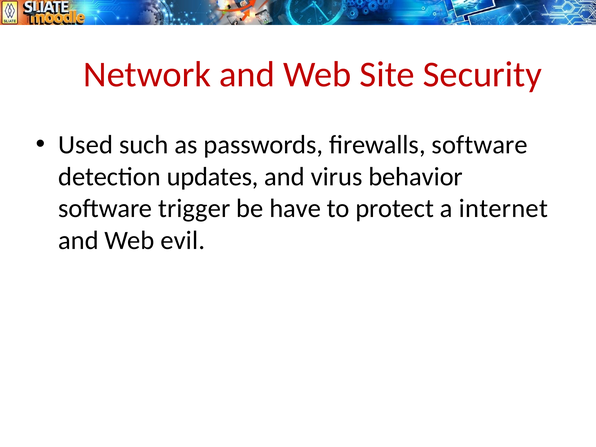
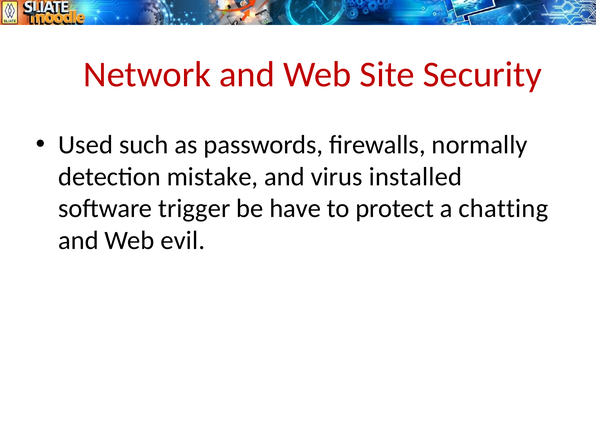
firewalls software: software -> normally
updates: updates -> mistake
behavior: behavior -> installed
internet: internet -> chatting
